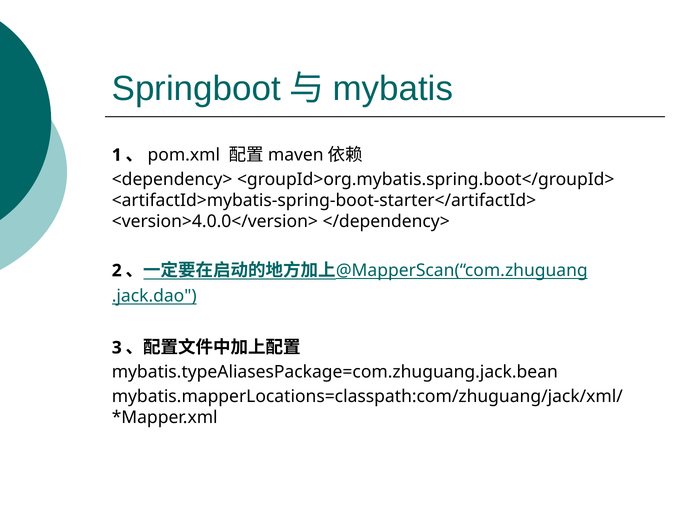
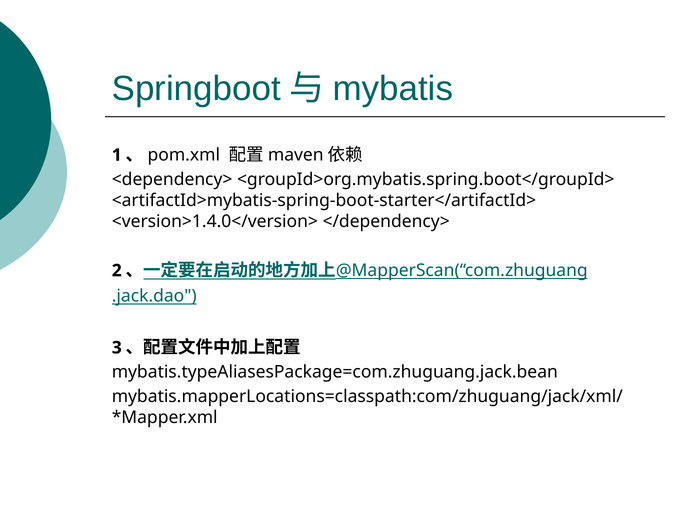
<version>4.0.0</version>: <version>4.0.0</version> -> <version>1.4.0</version>
